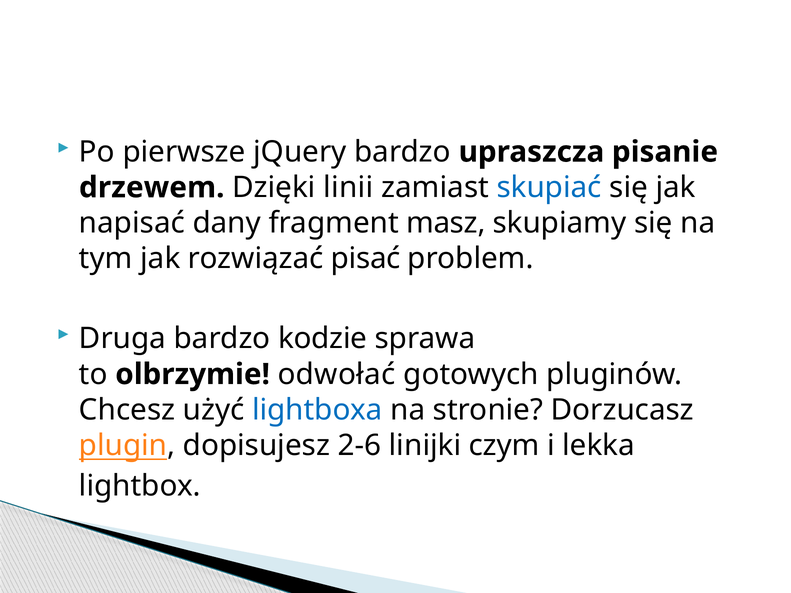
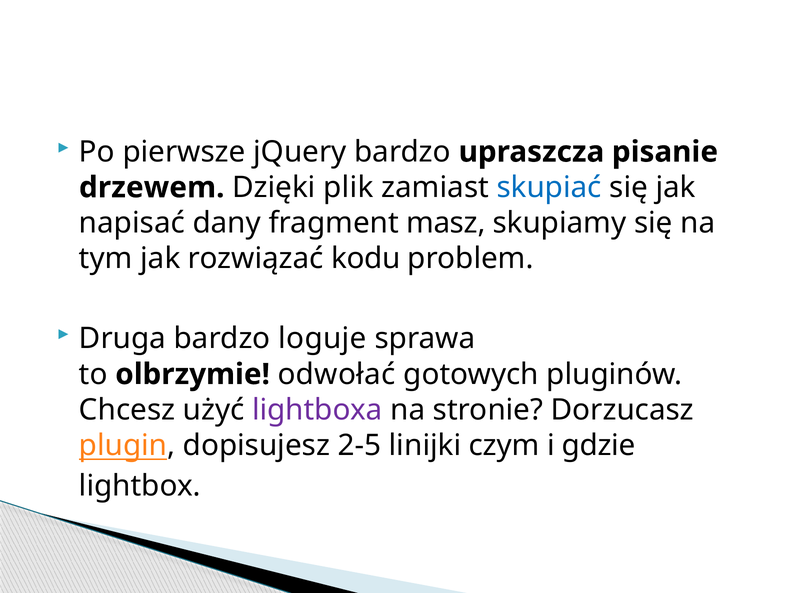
linii: linii -> plik
pisać: pisać -> kodu
kodzie: kodzie -> loguje
lightboxa colour: blue -> purple
2-6: 2-6 -> 2-5
lekka: lekka -> gdzie
